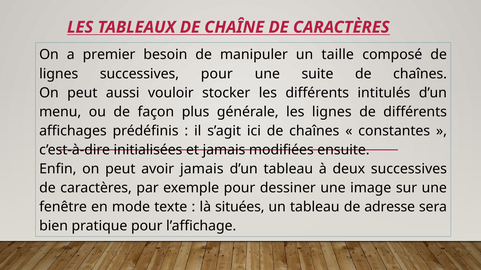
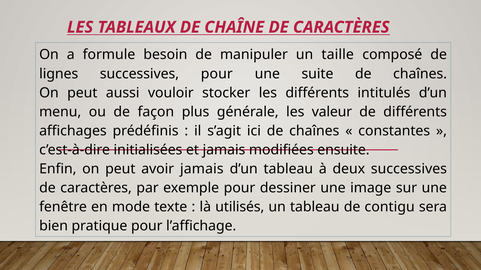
premier: premier -> formule
les lignes: lignes -> valeur
situées: situées -> utilisés
adresse: adresse -> contigu
